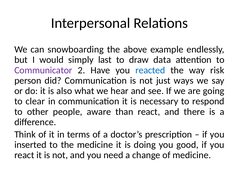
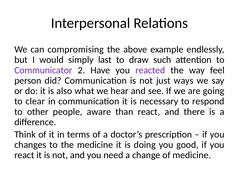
snowboarding: snowboarding -> compromising
data: data -> such
reacted colour: blue -> purple
risk: risk -> feel
inserted: inserted -> changes
